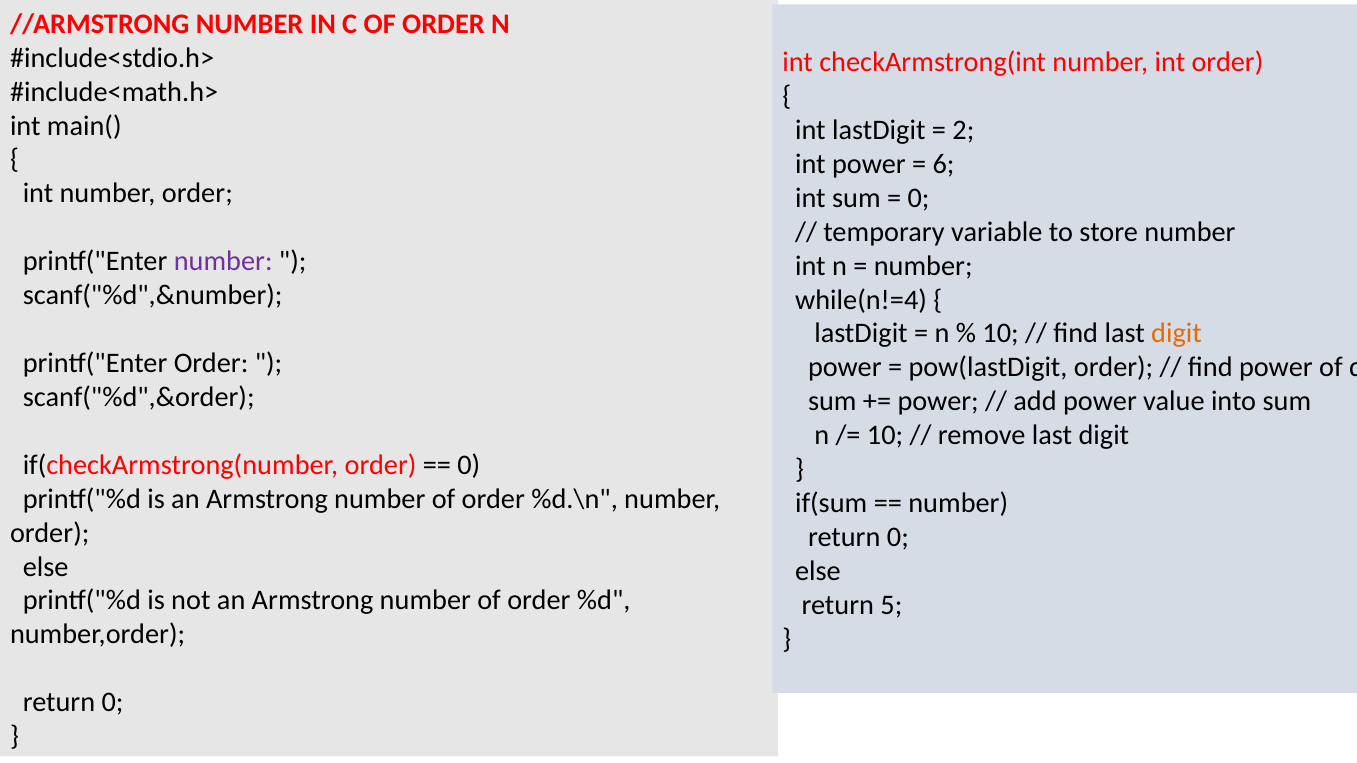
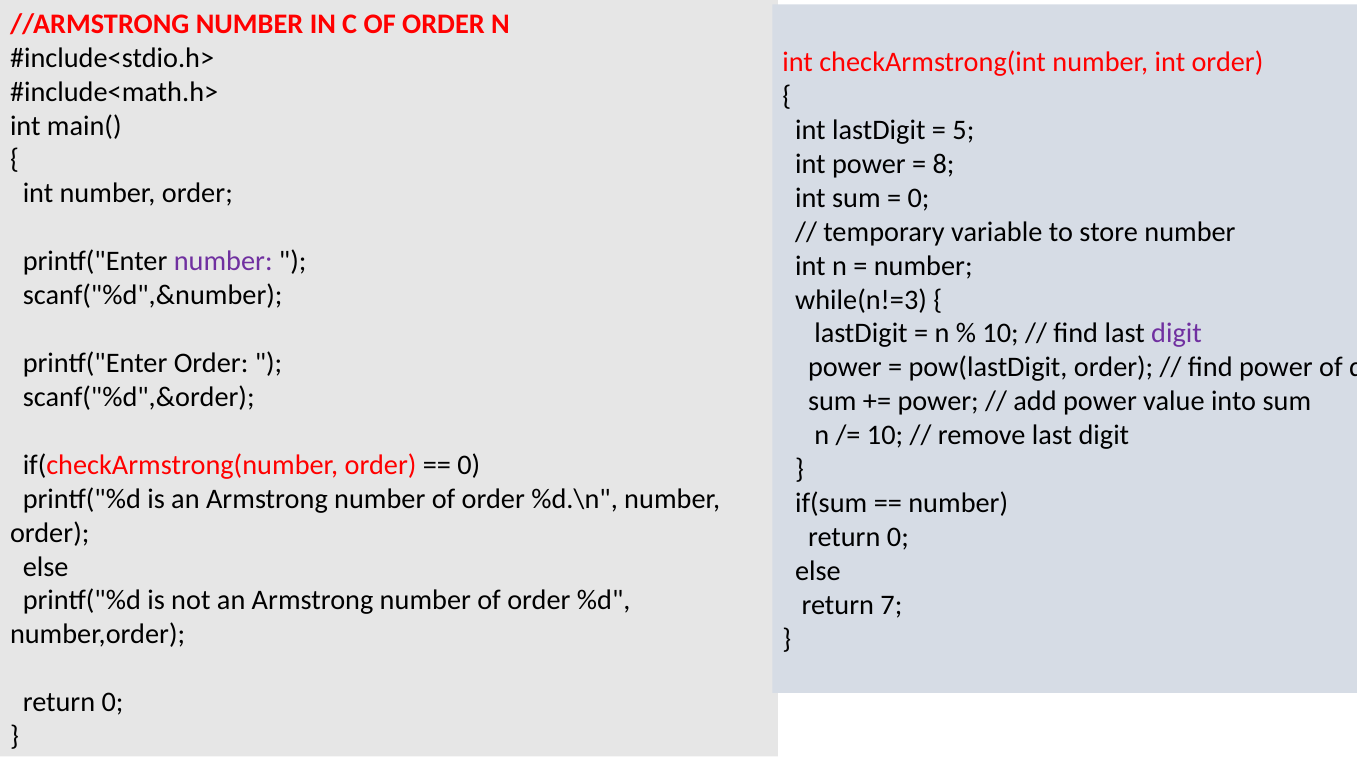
2: 2 -> 5
6: 6 -> 8
while(n!=4: while(n!=4 -> while(n!=3
digit at (1176, 334) colour: orange -> purple
5: 5 -> 7
